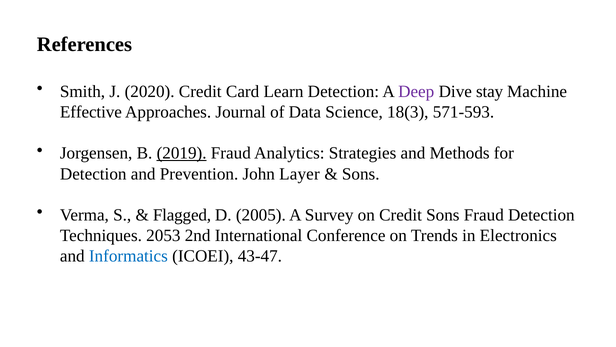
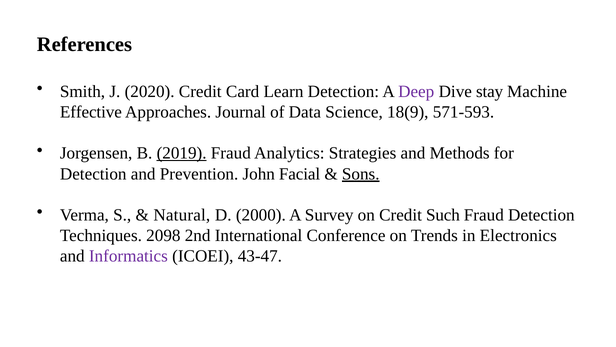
18(3: 18(3 -> 18(9
Layer: Layer -> Facial
Sons at (361, 174) underline: none -> present
Flagged: Flagged -> Natural
2005: 2005 -> 2000
Credit Sons: Sons -> Such
2053: 2053 -> 2098
Informatics colour: blue -> purple
